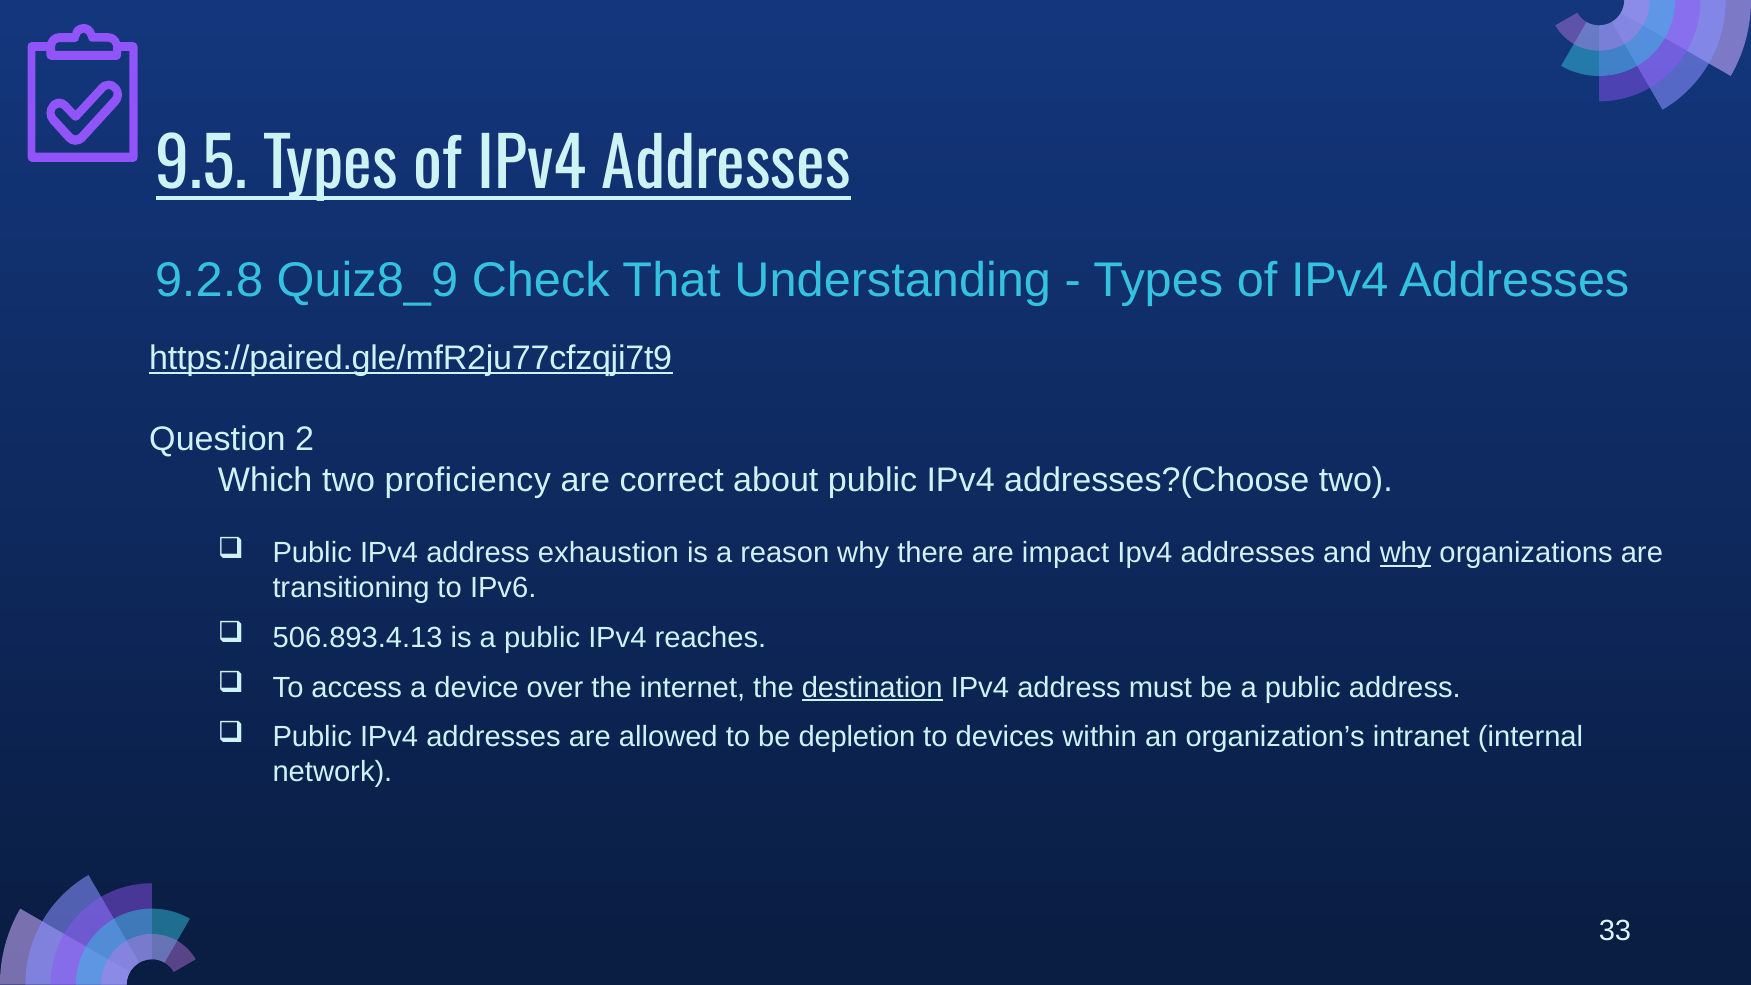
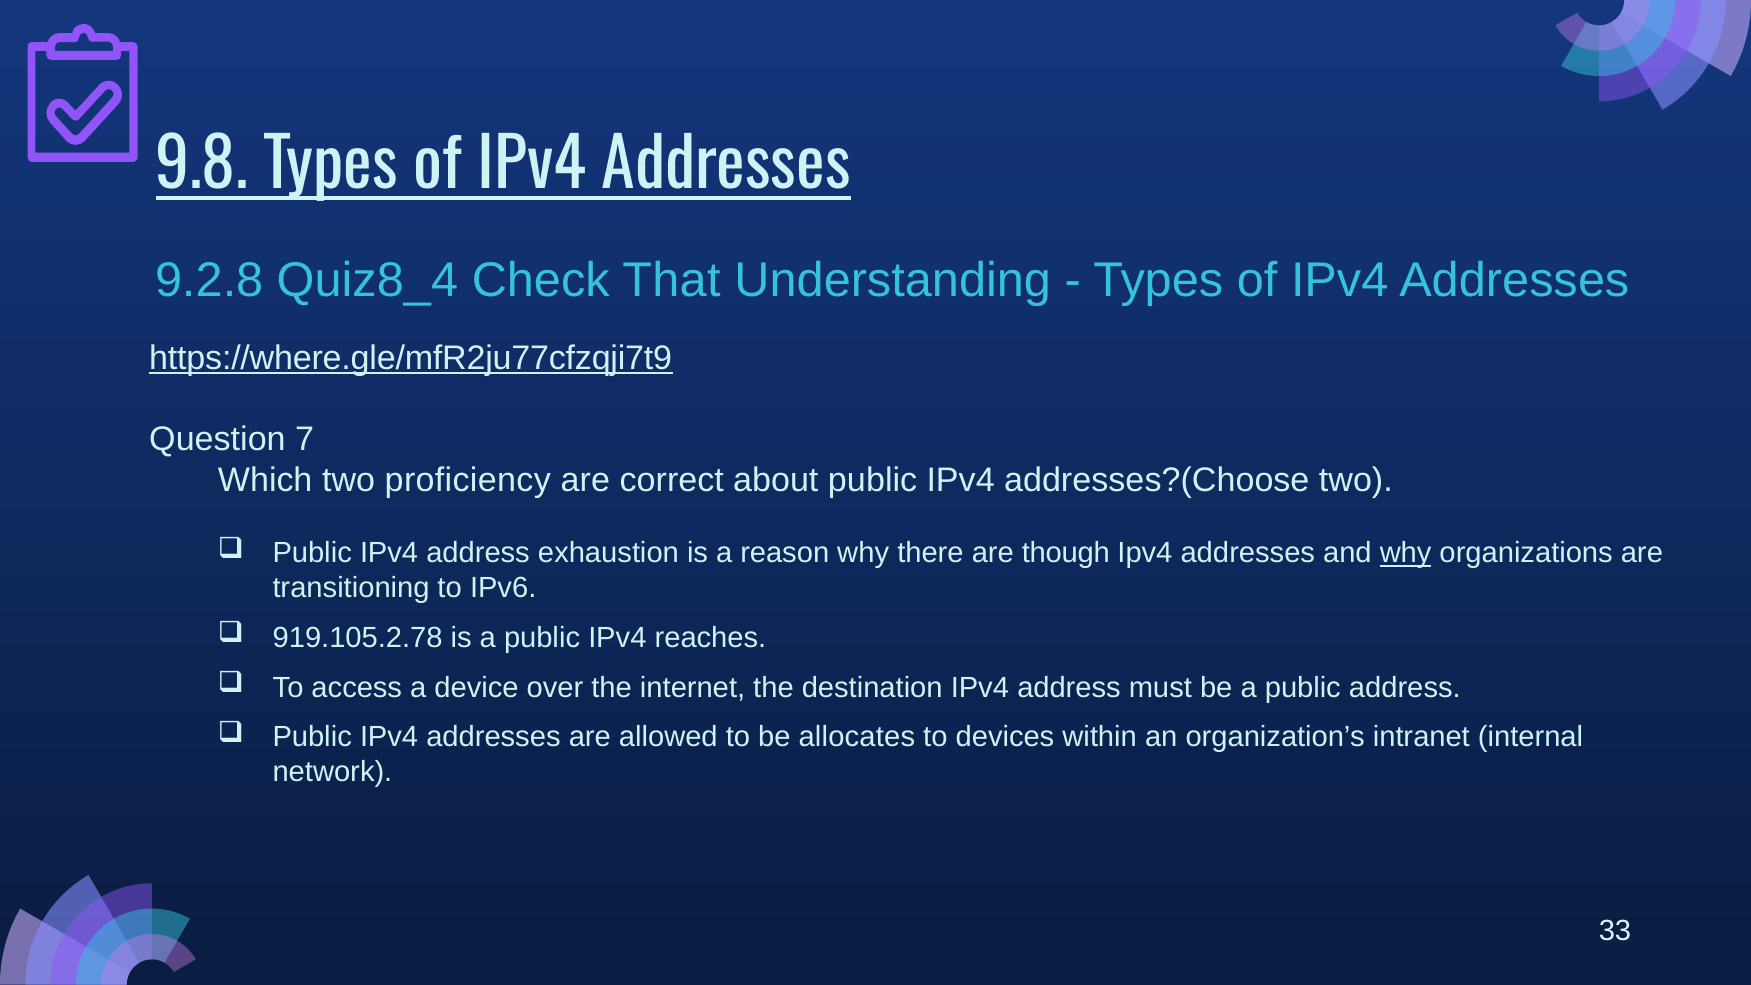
9.5: 9.5 -> 9.8
Quiz8_9: Quiz8_9 -> Quiz8_4
https://paired.gle/mfR2ju77cfzqji7t9: https://paired.gle/mfR2ju77cfzqji7t9 -> https://where.gle/mfR2ju77cfzqji7t9
2: 2 -> 7
impact: impact -> though
506.893.4.13: 506.893.4.13 -> 919.105.2.78
destination underline: present -> none
depletion: depletion -> allocates
